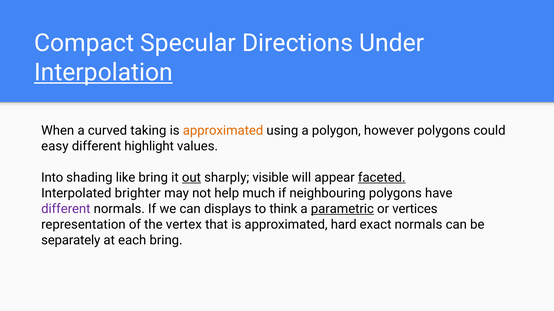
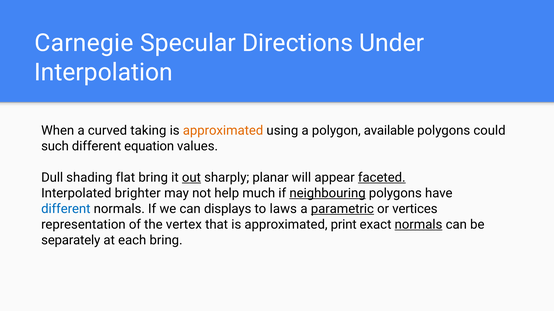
Compact: Compact -> Carnegie
Interpolation underline: present -> none
however: however -> available
easy: easy -> such
highlight: highlight -> equation
Into: Into -> Dull
like: like -> flat
visible: visible -> planar
neighbouring underline: none -> present
different at (66, 209) colour: purple -> blue
think: think -> laws
hard: hard -> print
normals at (418, 225) underline: none -> present
